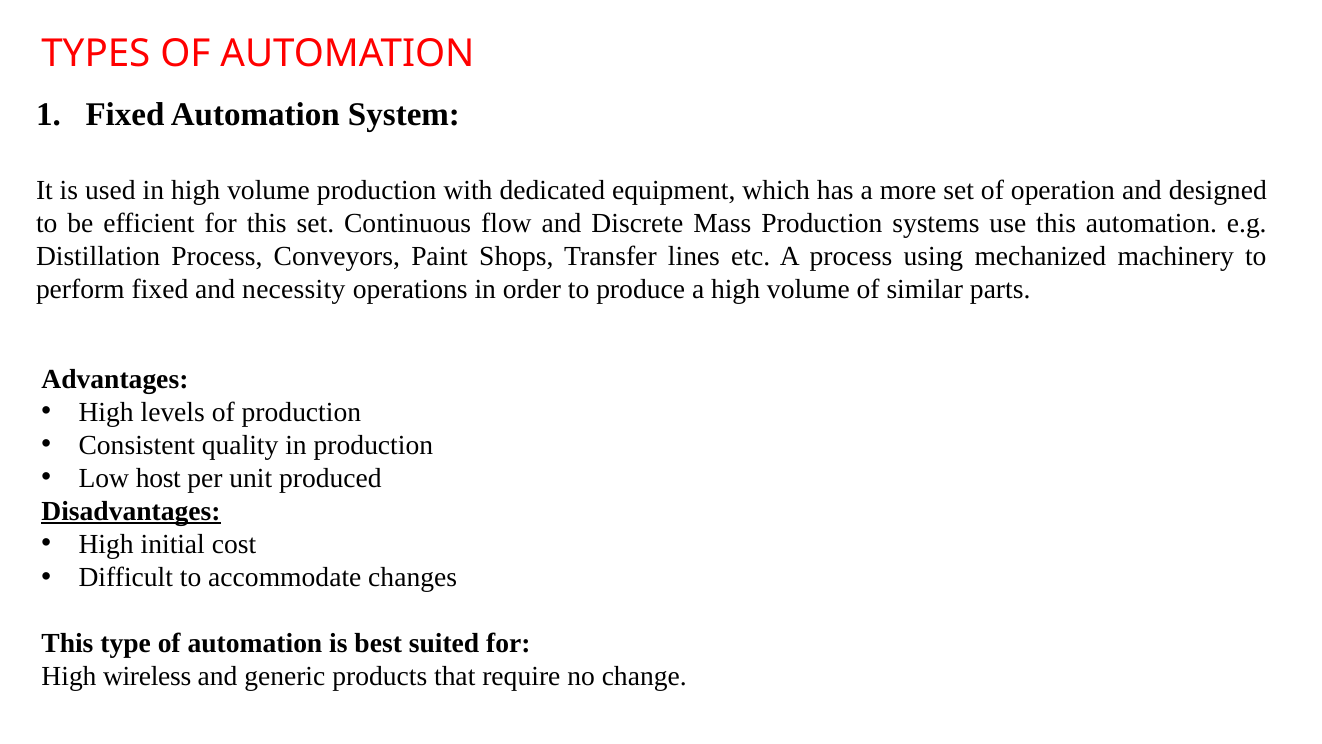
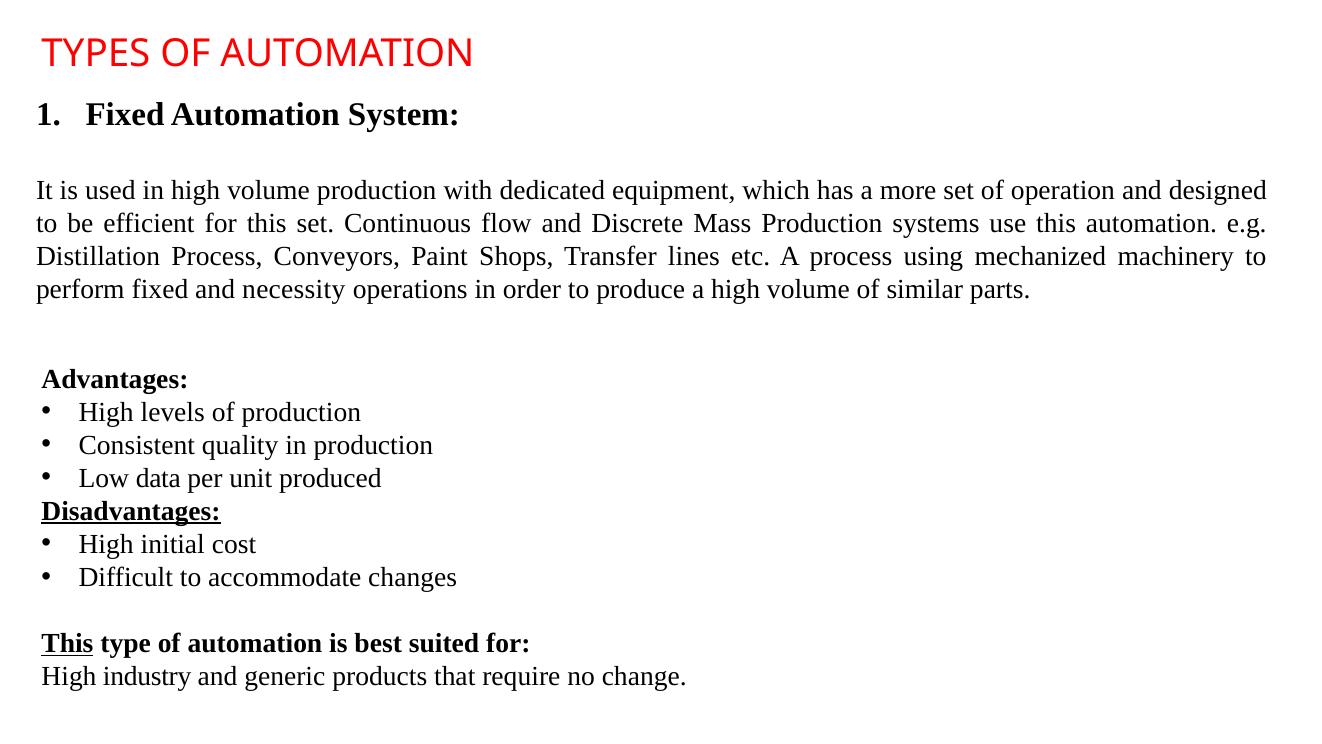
host: host -> data
This at (67, 643) underline: none -> present
wireless: wireless -> industry
